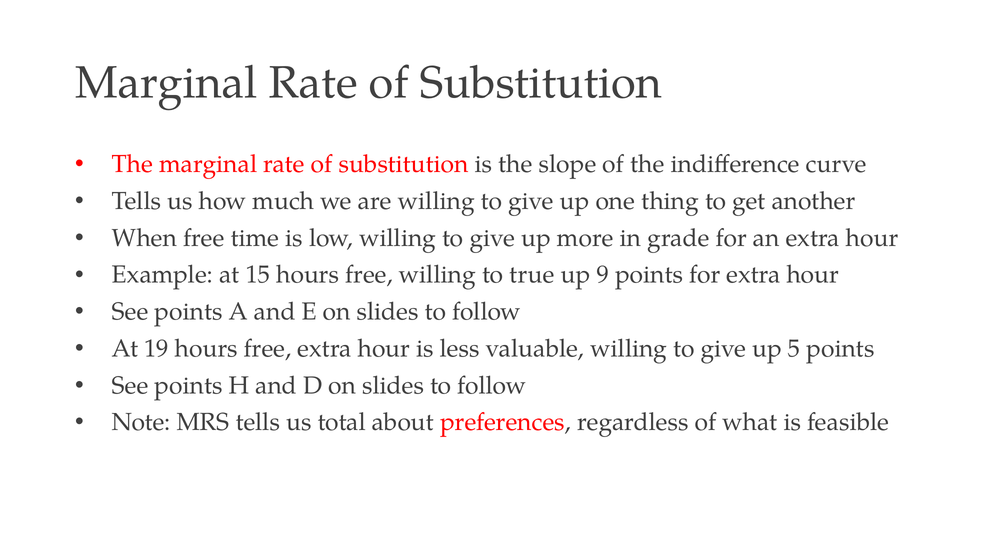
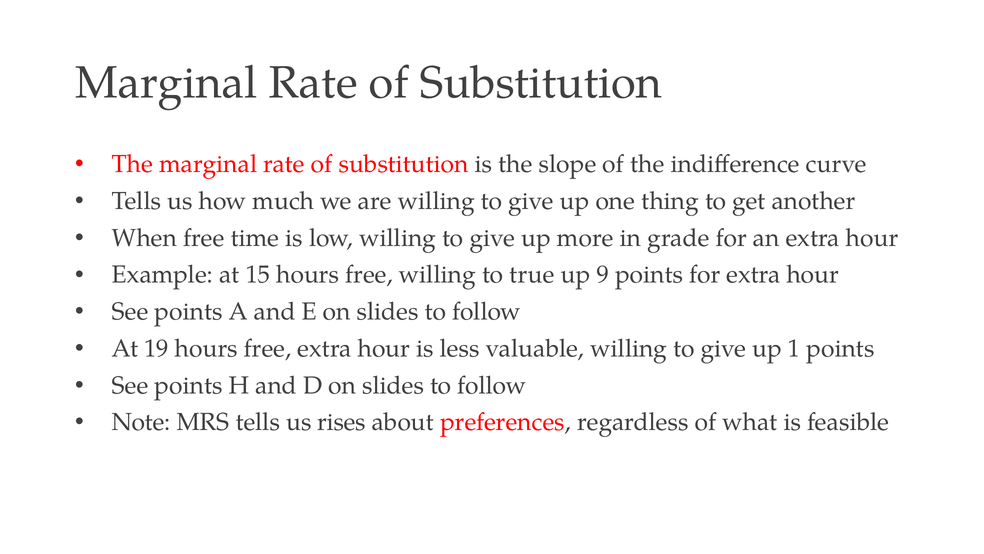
5: 5 -> 1
total: total -> rises
